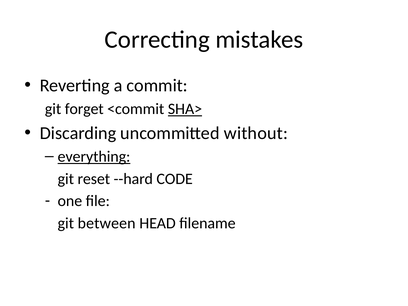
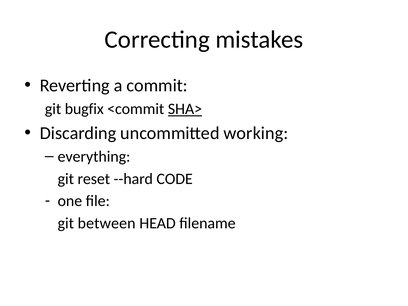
forget: forget -> bugfix
without: without -> working
everything underline: present -> none
